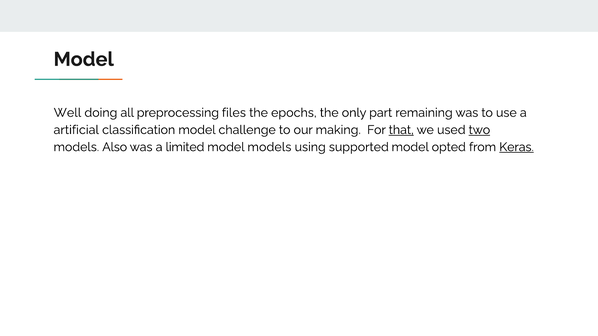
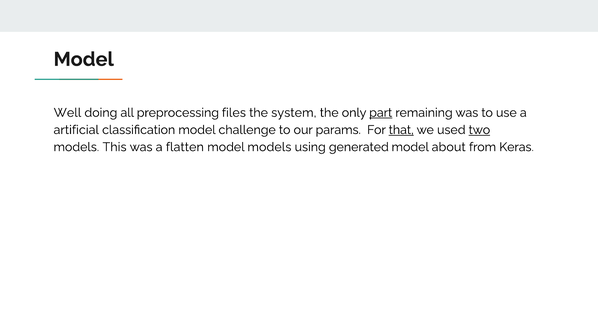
epochs: epochs -> system
part underline: none -> present
making: making -> params
Also: Also -> This
limited: limited -> flatten
supported: supported -> generated
opted: opted -> about
Keras underline: present -> none
